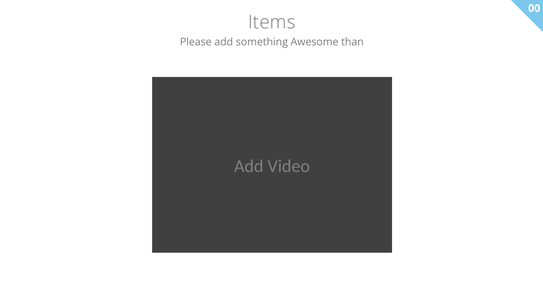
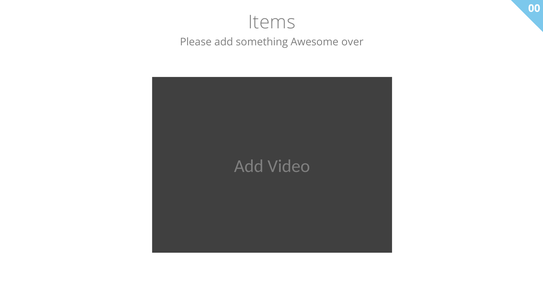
than: than -> over
